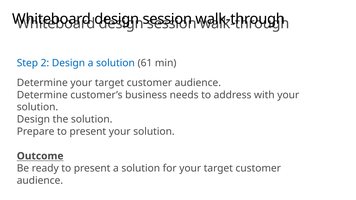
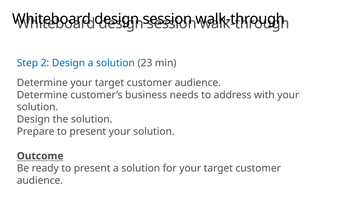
61: 61 -> 23
